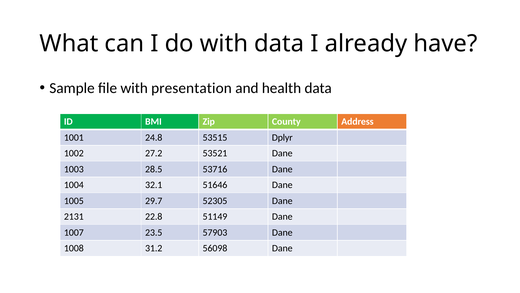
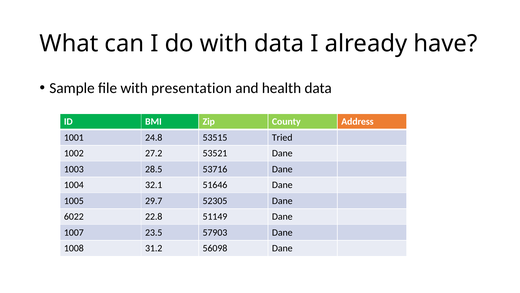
Dplyr: Dplyr -> Tried
2131: 2131 -> 6022
